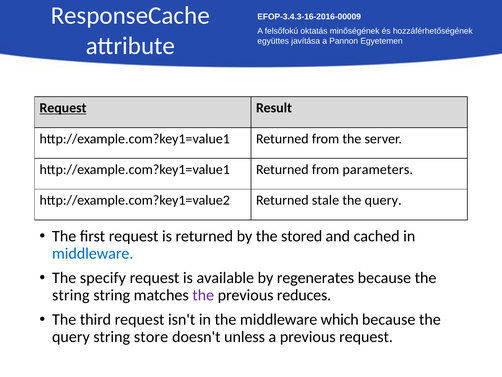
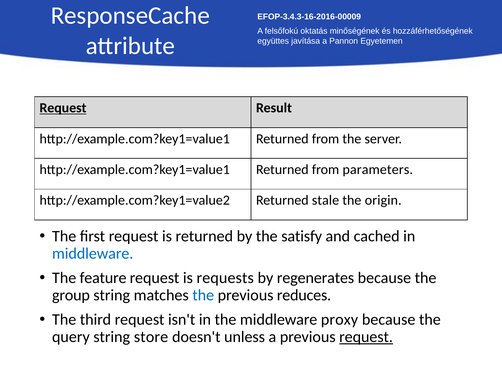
query at (383, 200): query -> origin
stored: stored -> satisfy
specify: specify -> feature
available: available -> requests
string at (71, 295): string -> group
the at (203, 295) colour: purple -> blue
which: which -> proxy
request at (366, 336) underline: none -> present
